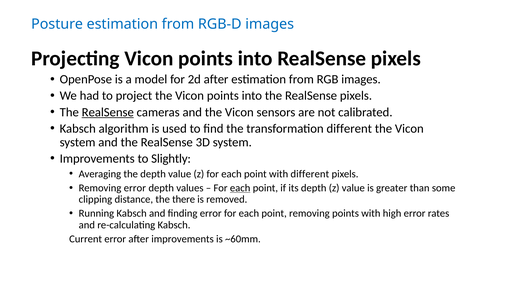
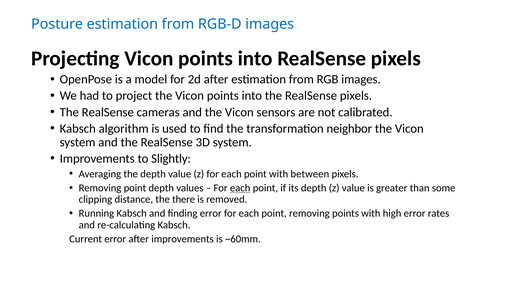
RealSense at (108, 112) underline: present -> none
transformation different: different -> neighbor
with different: different -> between
Removing error: error -> point
